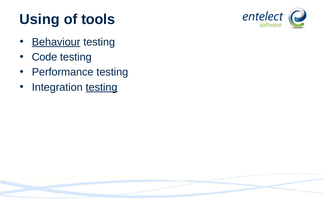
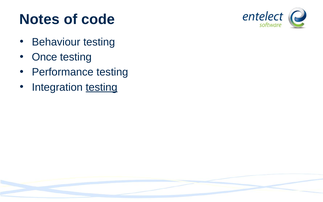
Using: Using -> Notes
tools: tools -> code
Behaviour underline: present -> none
Code: Code -> Once
